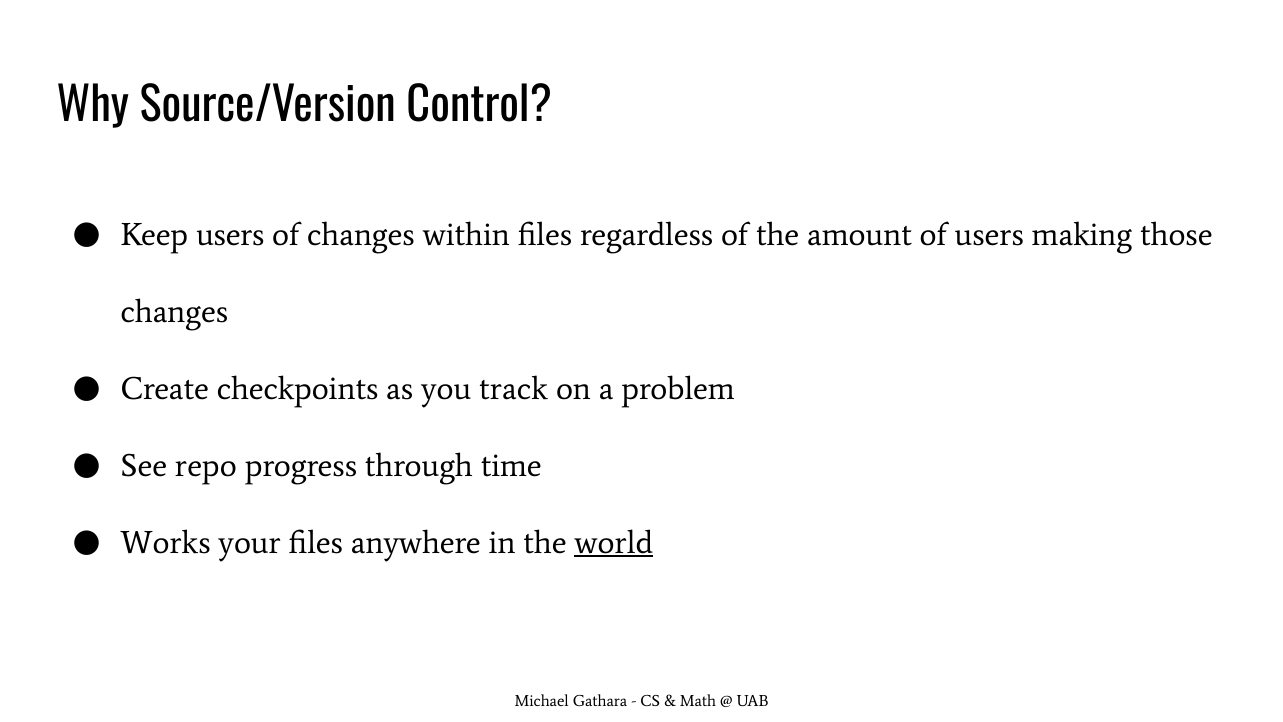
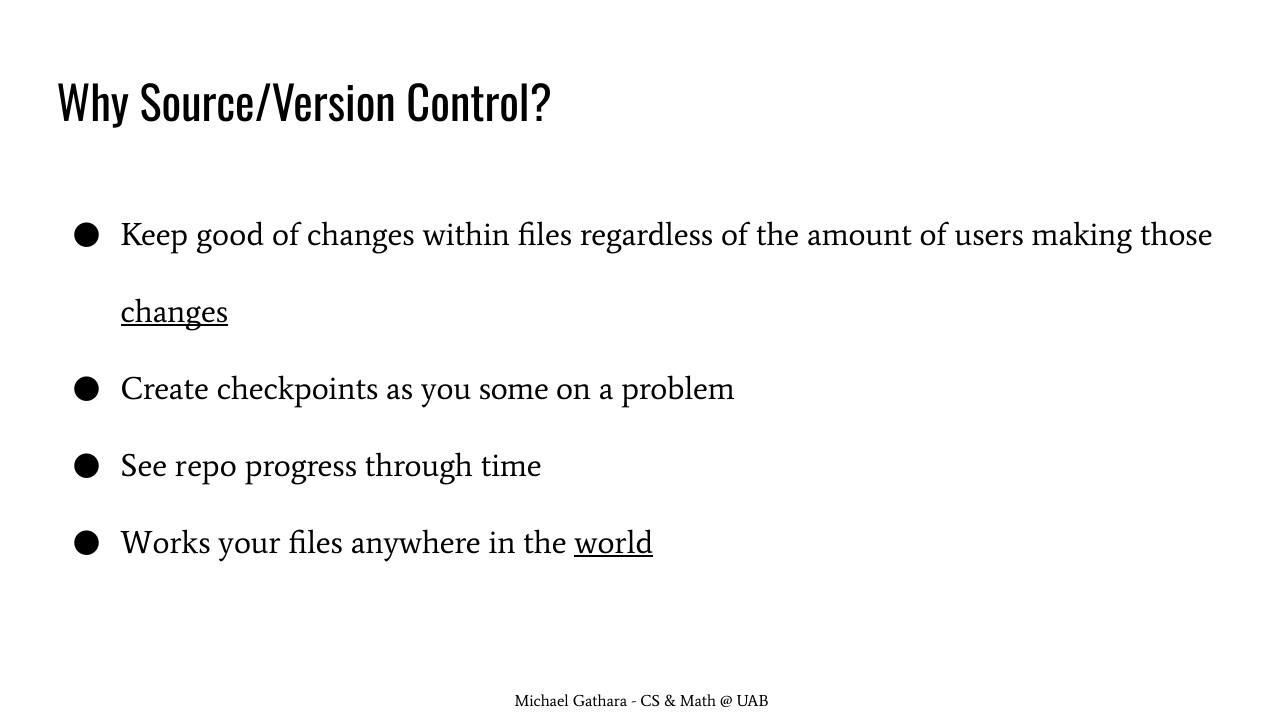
Keep users: users -> good
changes at (174, 311) underline: none -> present
track: track -> some
